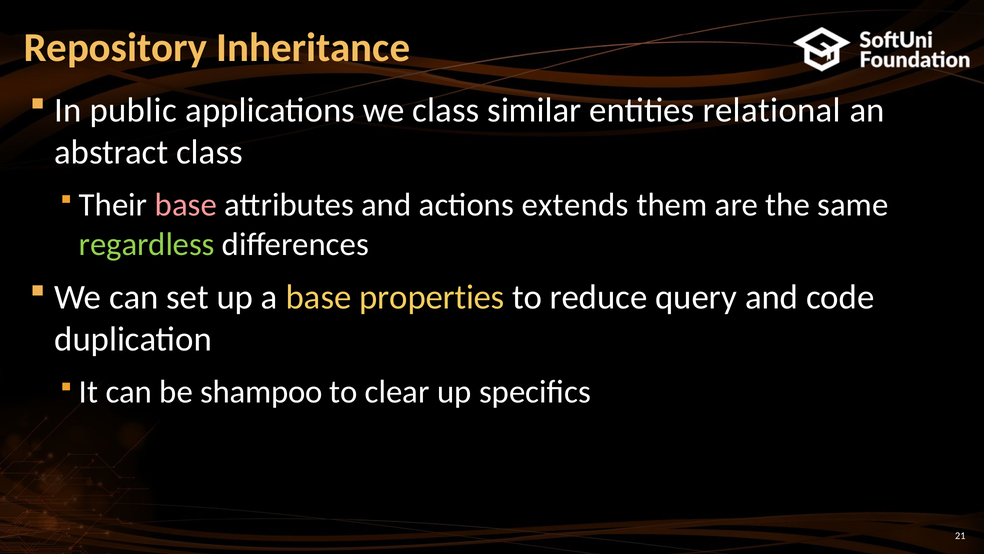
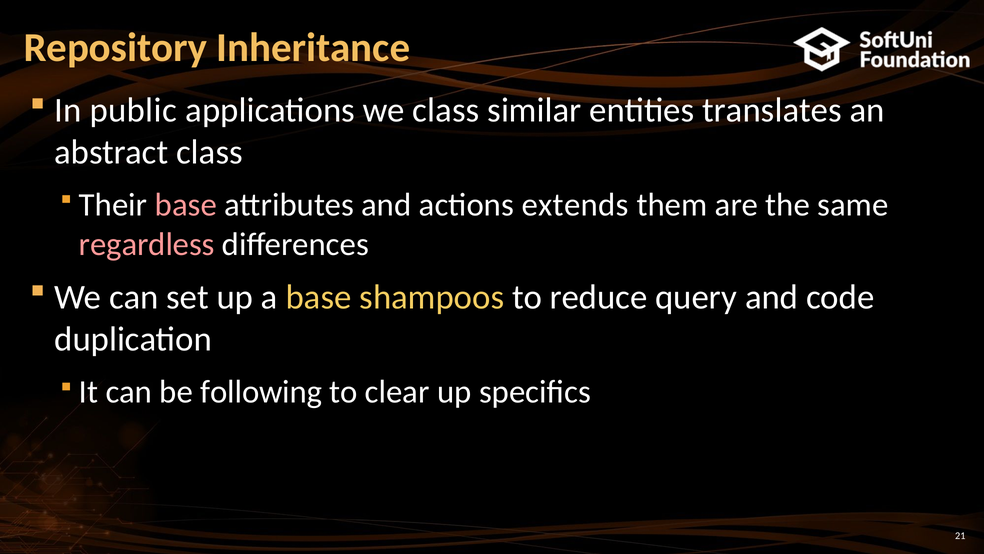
relational: relational -> translates
regardless colour: light green -> pink
properties: properties -> shampoos
shampoo: shampoo -> following
